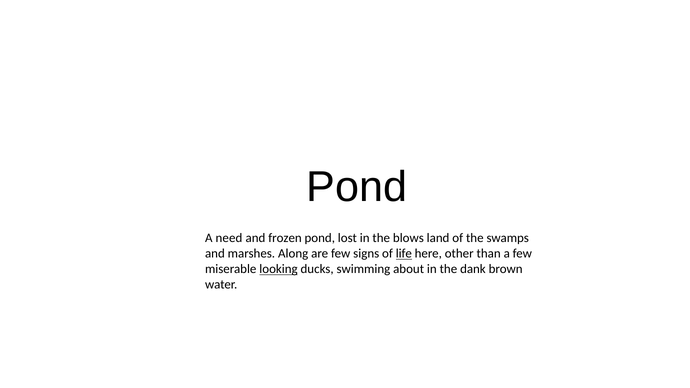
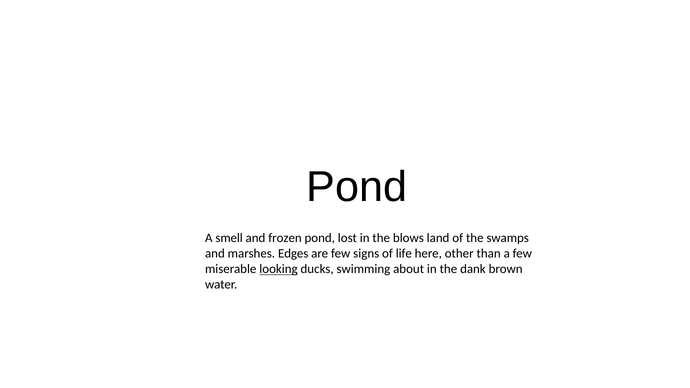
need: need -> smell
Along: Along -> Edges
life underline: present -> none
